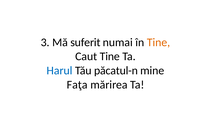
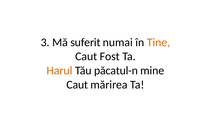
Caut Tine: Tine -> Fost
Harul colour: blue -> orange
Faţa at (77, 84): Faţa -> Caut
